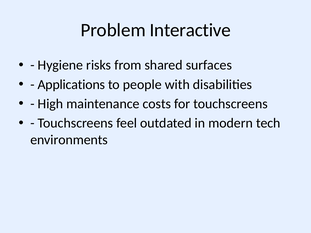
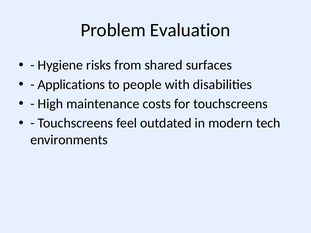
Interactive: Interactive -> Evaluation
